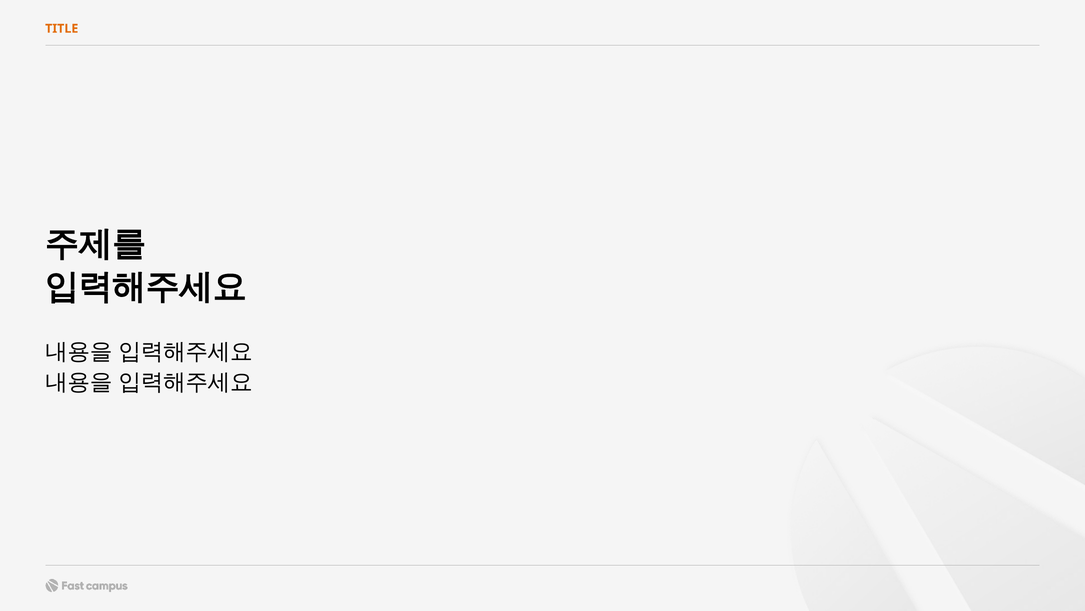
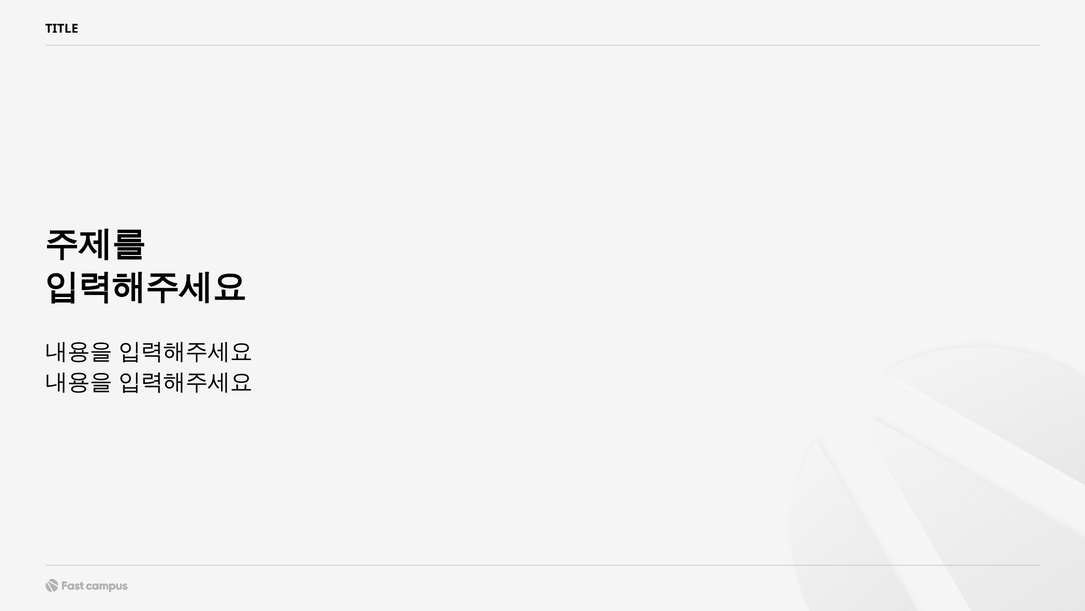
TITLE colour: orange -> black
